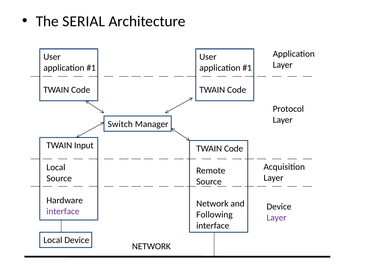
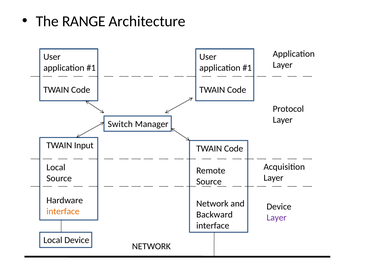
SERIAL: SERIAL -> RANGE
interface at (63, 212) colour: purple -> orange
Following: Following -> Backward
